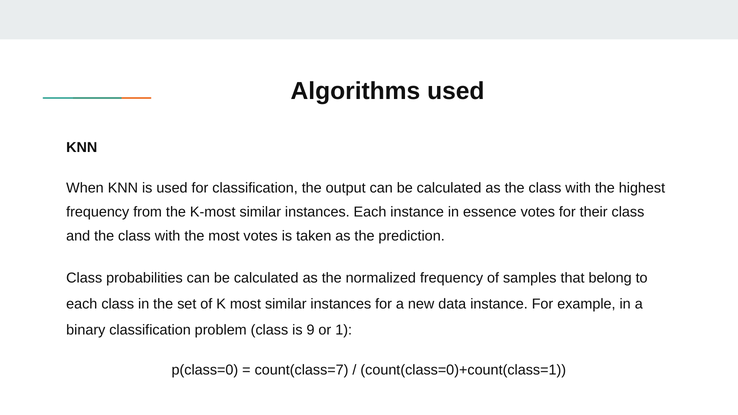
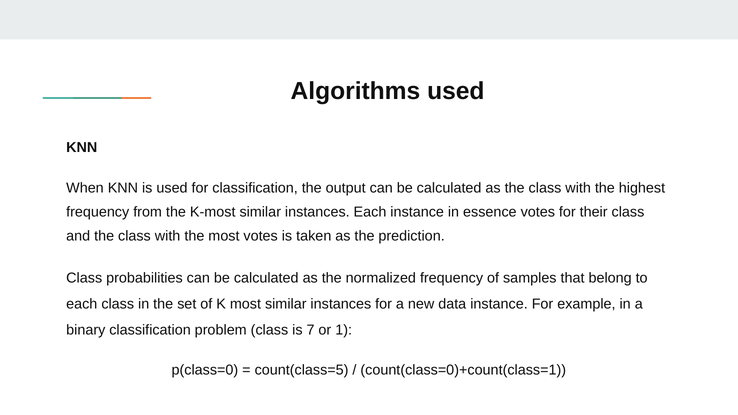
9: 9 -> 7
count(class=7: count(class=7 -> count(class=5
